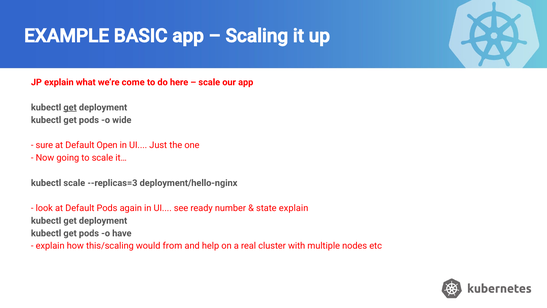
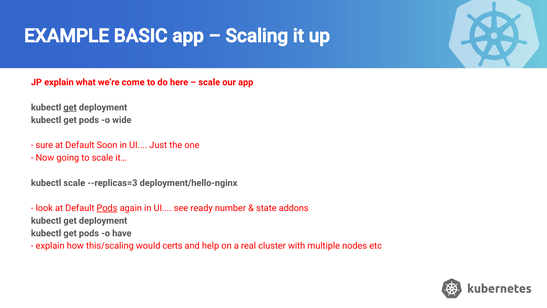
Open: Open -> Soon
Pods at (107, 208) underline: none -> present
state explain: explain -> addons
from: from -> certs
